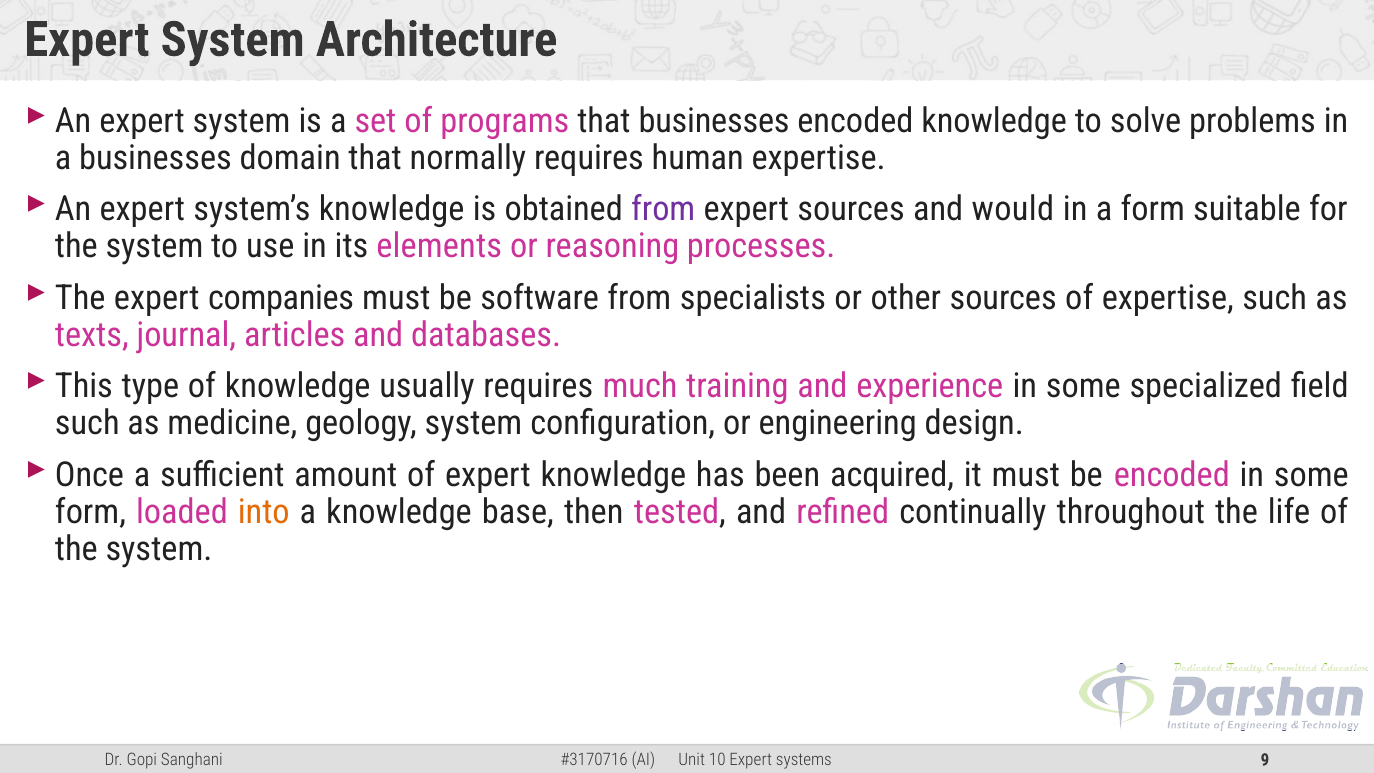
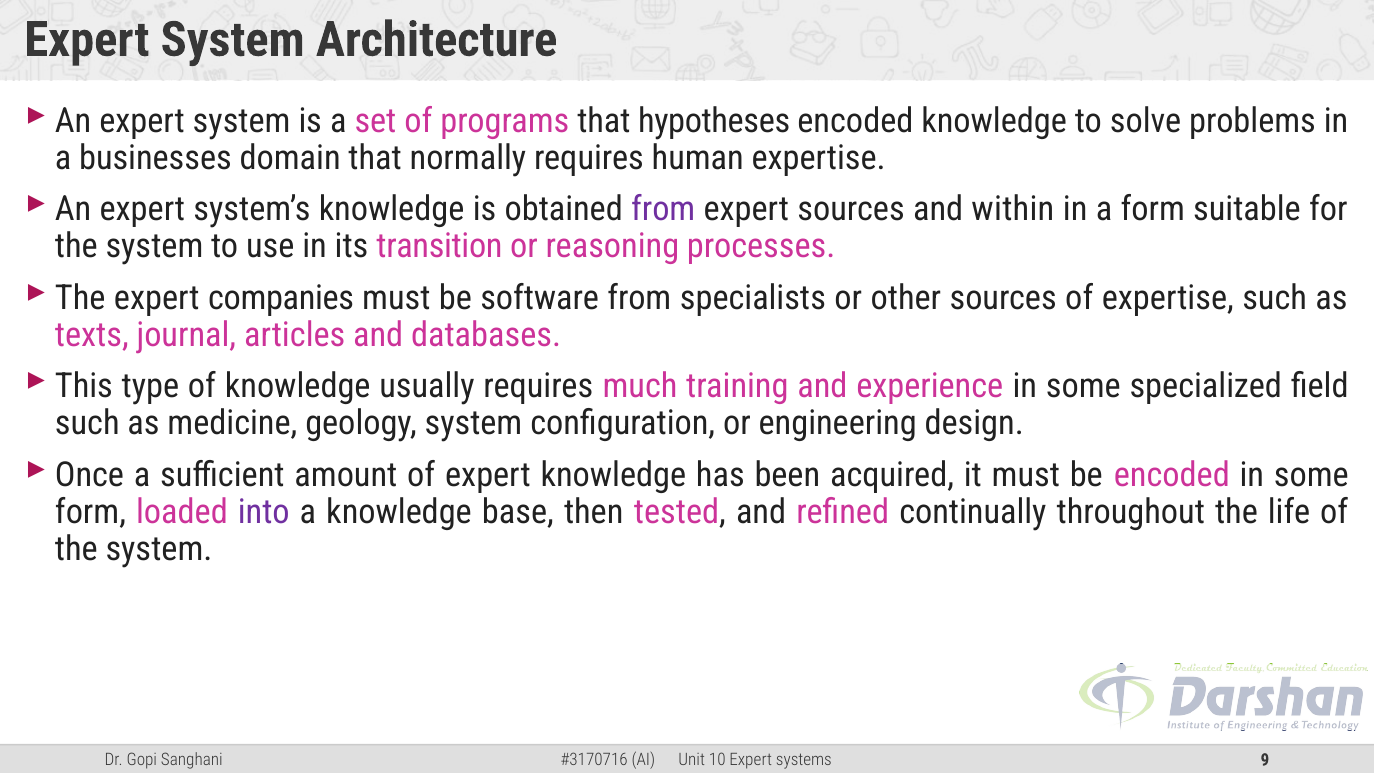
that businesses: businesses -> hypotheses
would: would -> within
elements: elements -> transition
into colour: orange -> purple
